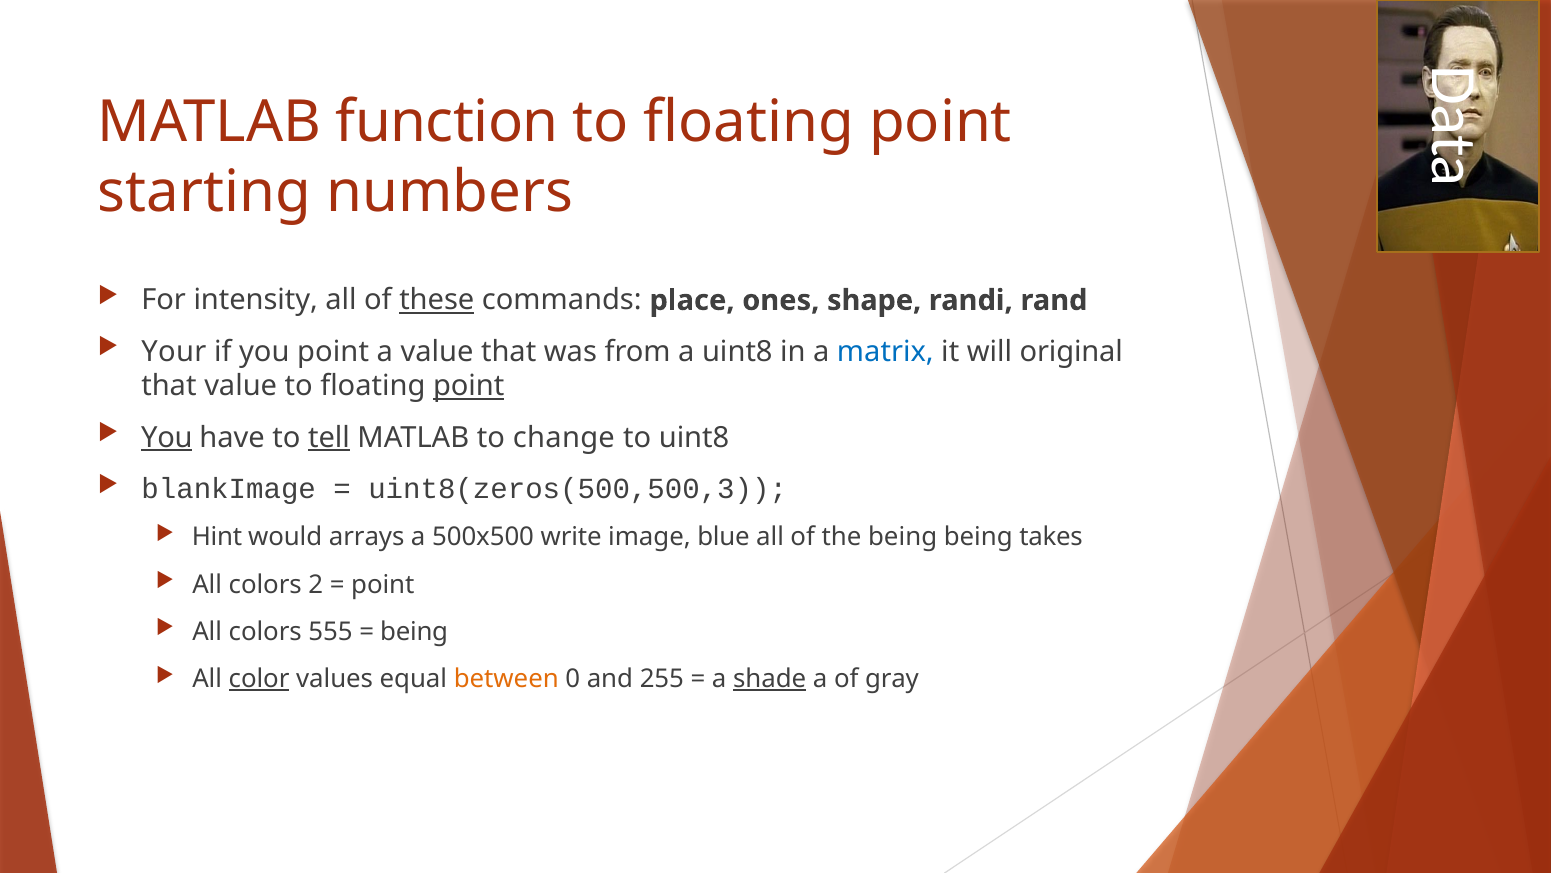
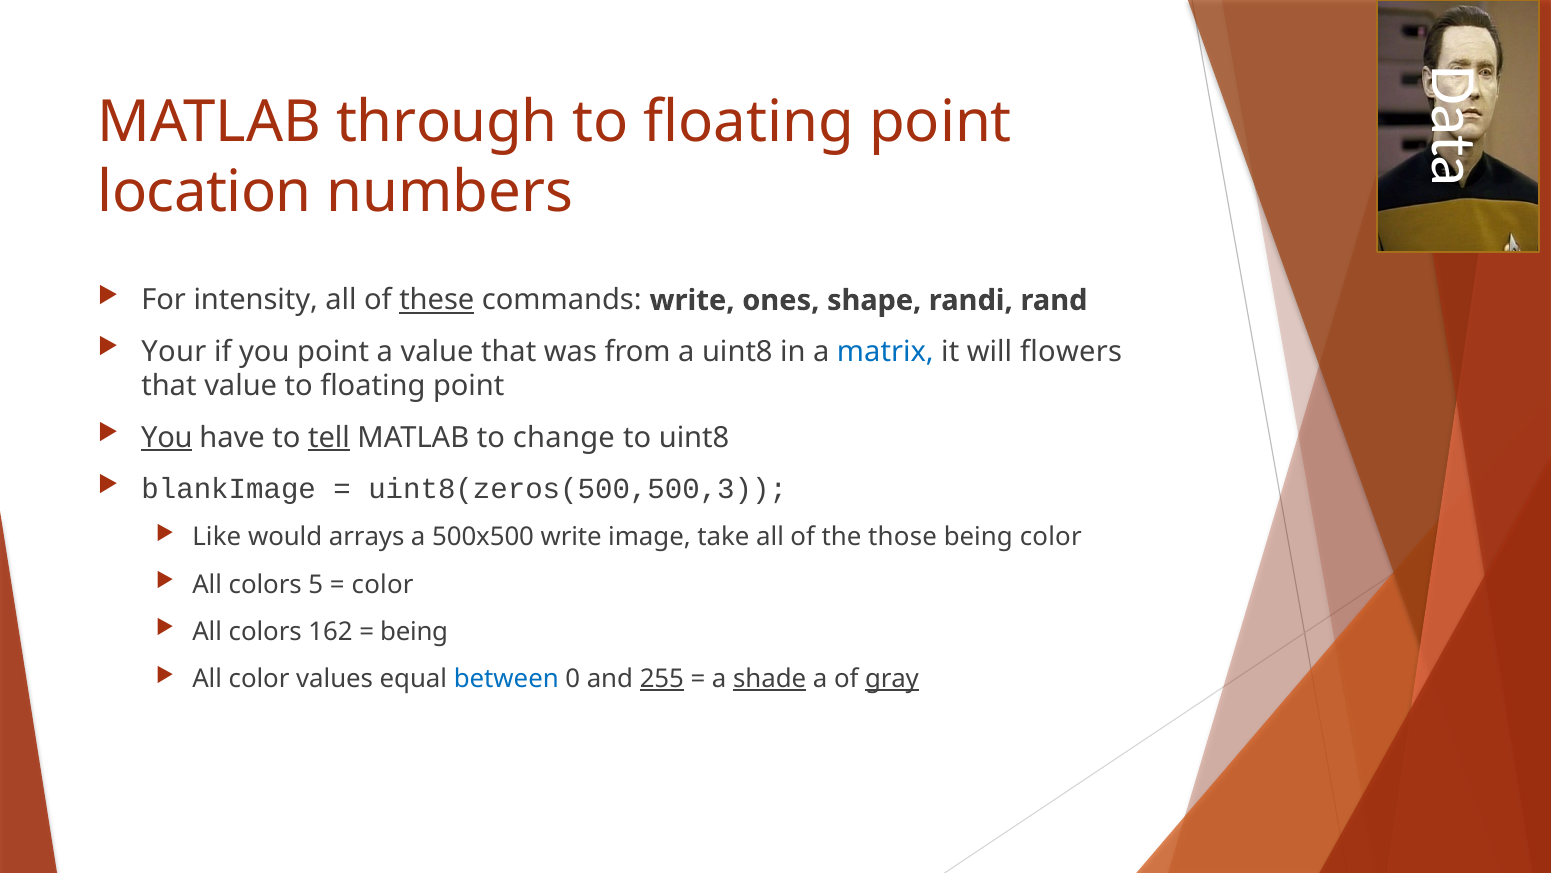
function: function -> through
starting: starting -> location
commands place: place -> write
original: original -> flowers
point at (469, 386) underline: present -> none
Hint: Hint -> Like
blue: blue -> take
the being: being -> those
being takes: takes -> color
2: 2 -> 5
point at (383, 584): point -> color
555: 555 -> 162
color at (259, 678) underline: present -> none
between colour: orange -> blue
255 underline: none -> present
gray underline: none -> present
